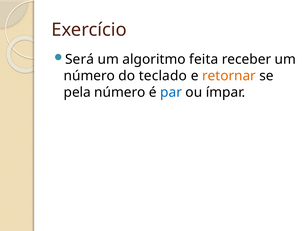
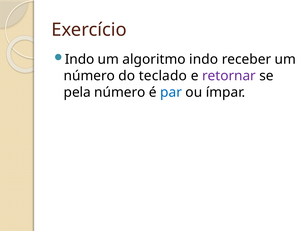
Será at (80, 59): Será -> Indo
algoritmo feita: feita -> indo
retornar colour: orange -> purple
